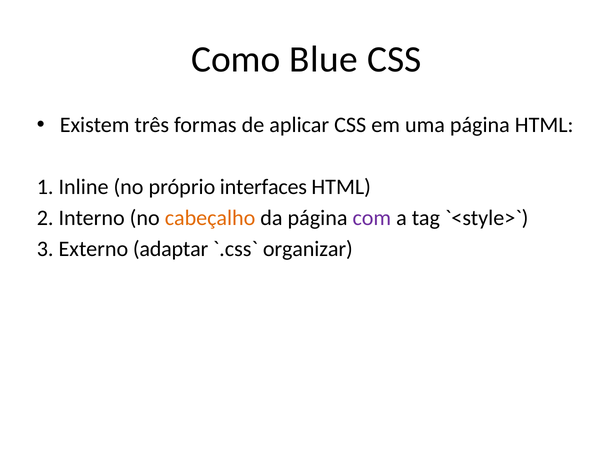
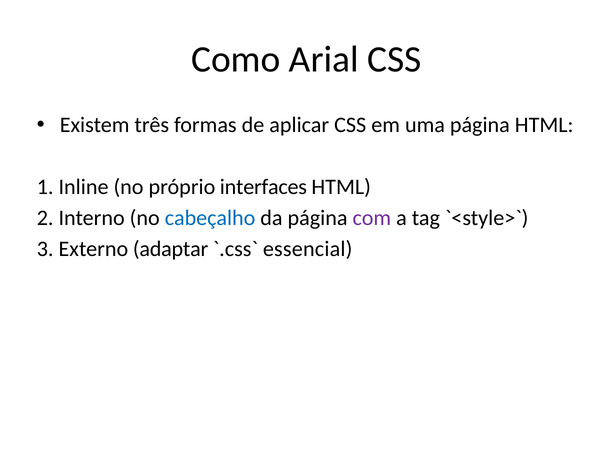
Blue: Blue -> Arial
cabeçalho colour: orange -> blue
organizar: organizar -> essencial
